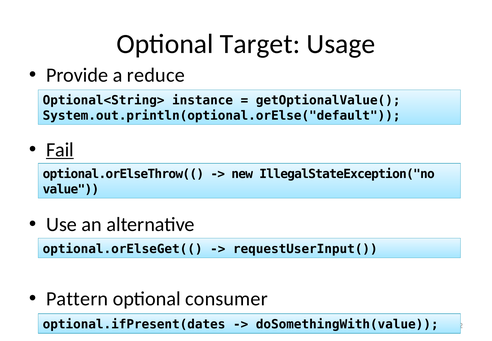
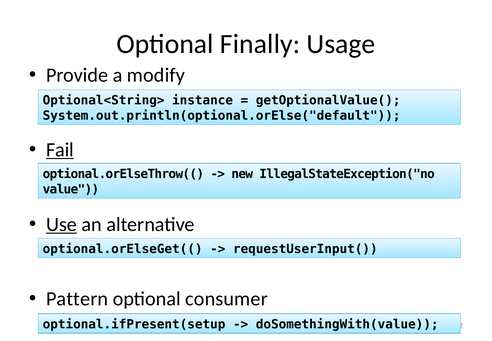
Target: Target -> Finally
reduce: reduce -> modify
Use underline: none -> present
optional.ifPresent(dates: optional.ifPresent(dates -> optional.ifPresent(setup
